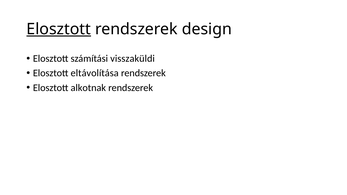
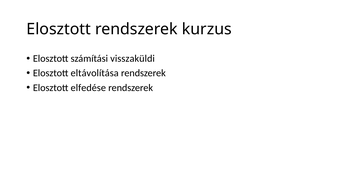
Elosztott at (59, 29) underline: present -> none
design: design -> kurzus
alkotnak: alkotnak -> elfedése
